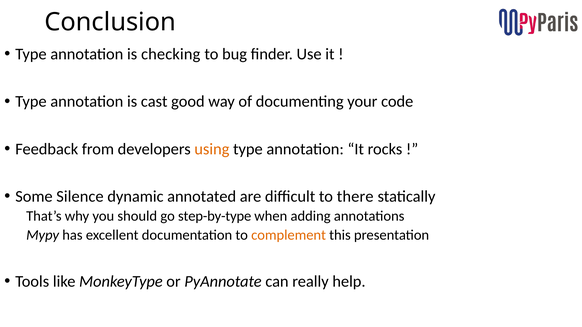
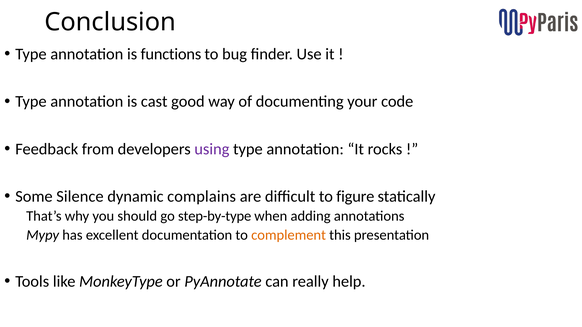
checking: checking -> functions
using colour: orange -> purple
annotated: annotated -> complains
there: there -> figure
